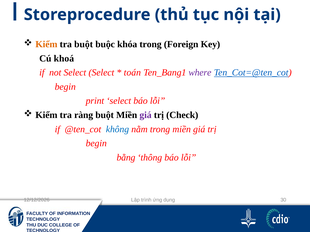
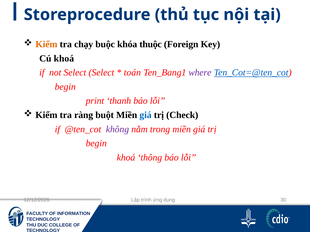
tra buột: buột -> chạy
khóa trong: trong -> thuộc
print select: select -> thanh
giá at (146, 115) colour: purple -> blue
không colour: blue -> purple
bằng at (126, 158): bằng -> khoá
